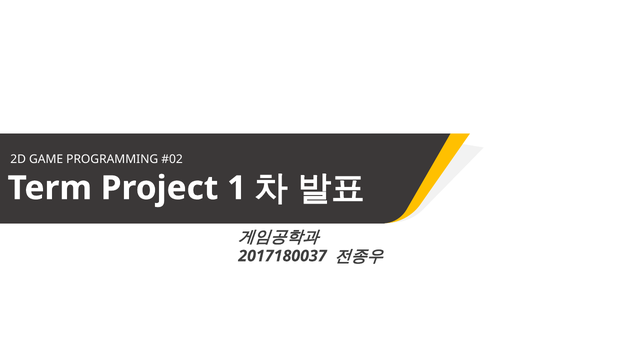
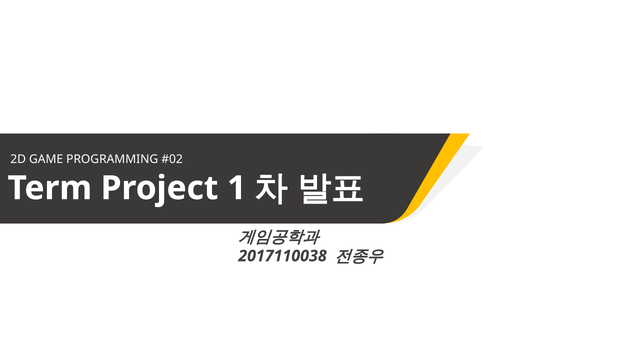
2017180037: 2017180037 -> 2017110038
